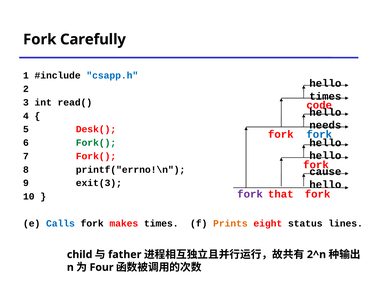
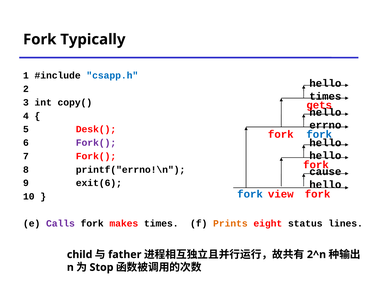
Carefully: Carefully -> Typically
read(: read( -> copy(
code: code -> gets
needs: needs -> errno
Fork( at (96, 143) colour: green -> purple
exit(3: exit(3 -> exit(6
fork at (250, 194) colour: purple -> blue
that: that -> view
Calls colour: blue -> purple
Four: Four -> Stop
